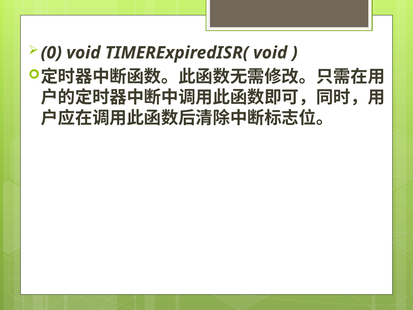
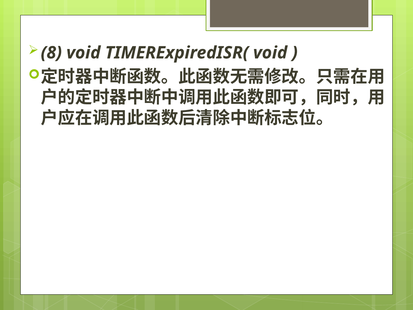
0: 0 -> 8
